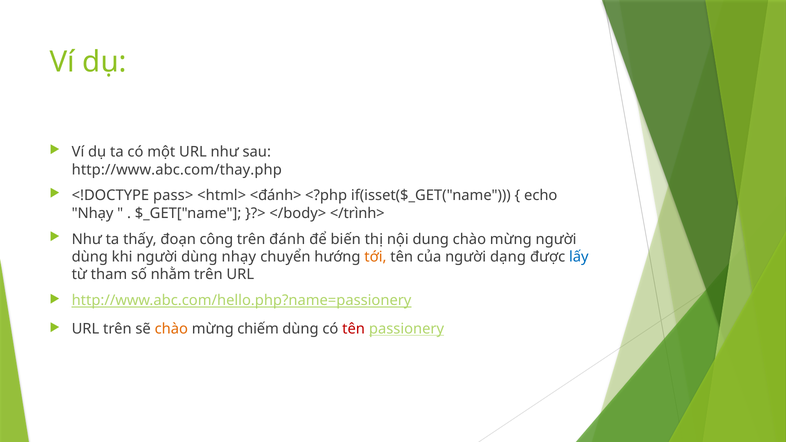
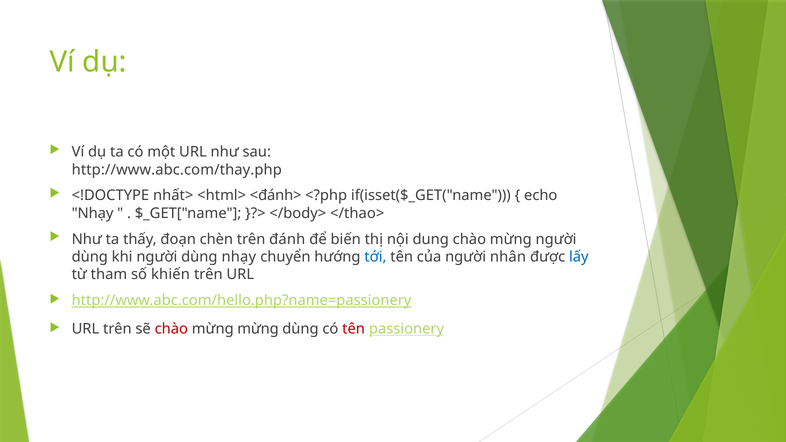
pass>: pass> -> nhất>
</trình>: </trình> -> </thao>
công: công -> chèn
tới colour: orange -> blue
dạng: dạng -> nhân
nhằm: nhằm -> khiến
chào at (171, 329) colour: orange -> red
mừng chiếm: chiếm -> mừng
